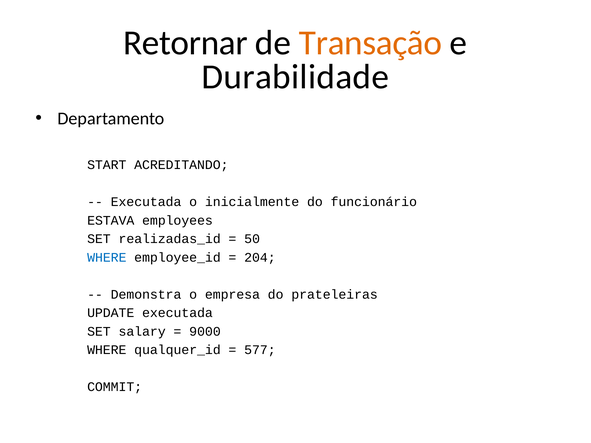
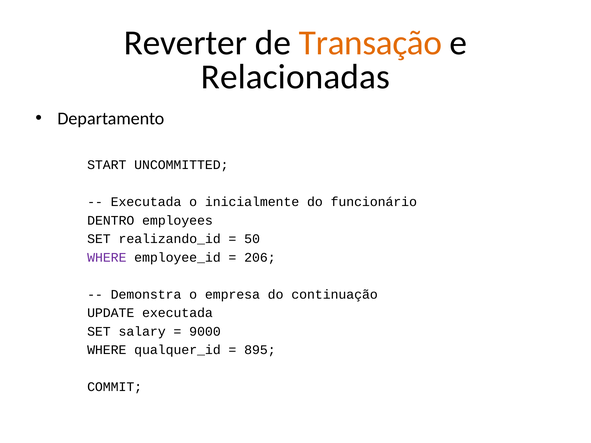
Retornar: Retornar -> Reverter
Durabilidade: Durabilidade -> Relacionadas
ACREDITANDO: ACREDITANDO -> UNCOMMITTED
ESTAVA: ESTAVA -> DENTRO
realizadas_id: realizadas_id -> realizando_id
WHERE at (107, 258) colour: blue -> purple
204: 204 -> 206
prateleiras: prateleiras -> continuação
577: 577 -> 895
